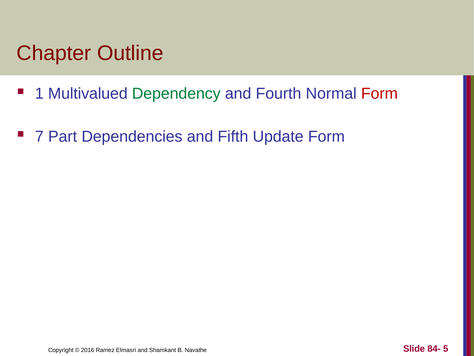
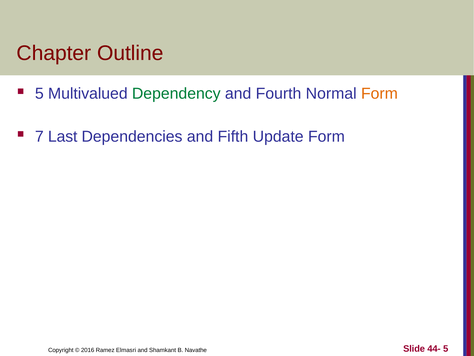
1 at (39, 94): 1 -> 5
Form at (379, 94) colour: red -> orange
Part: Part -> Last
84-: 84- -> 44-
